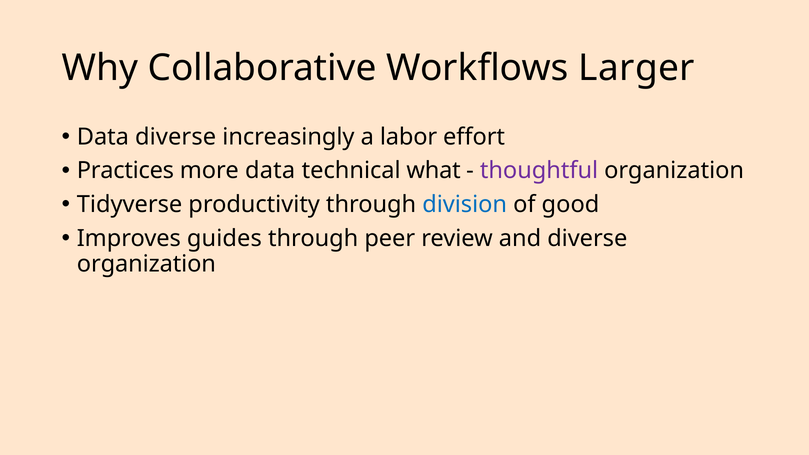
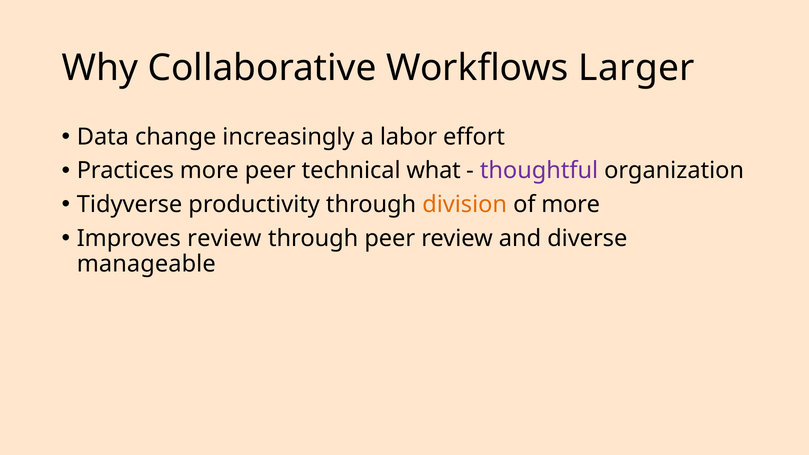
Data diverse: diverse -> change
more data: data -> peer
division colour: blue -> orange
of good: good -> more
Improves guides: guides -> review
organization at (146, 264): organization -> manageable
